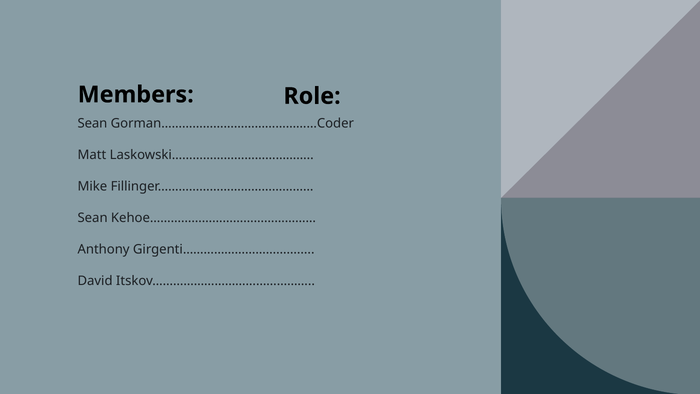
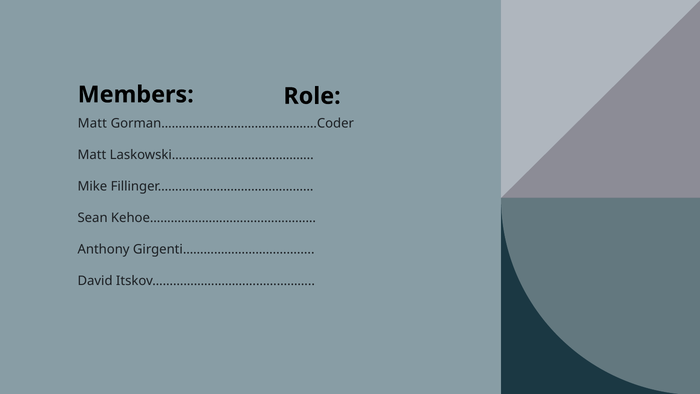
Sean at (92, 123): Sean -> Matt
